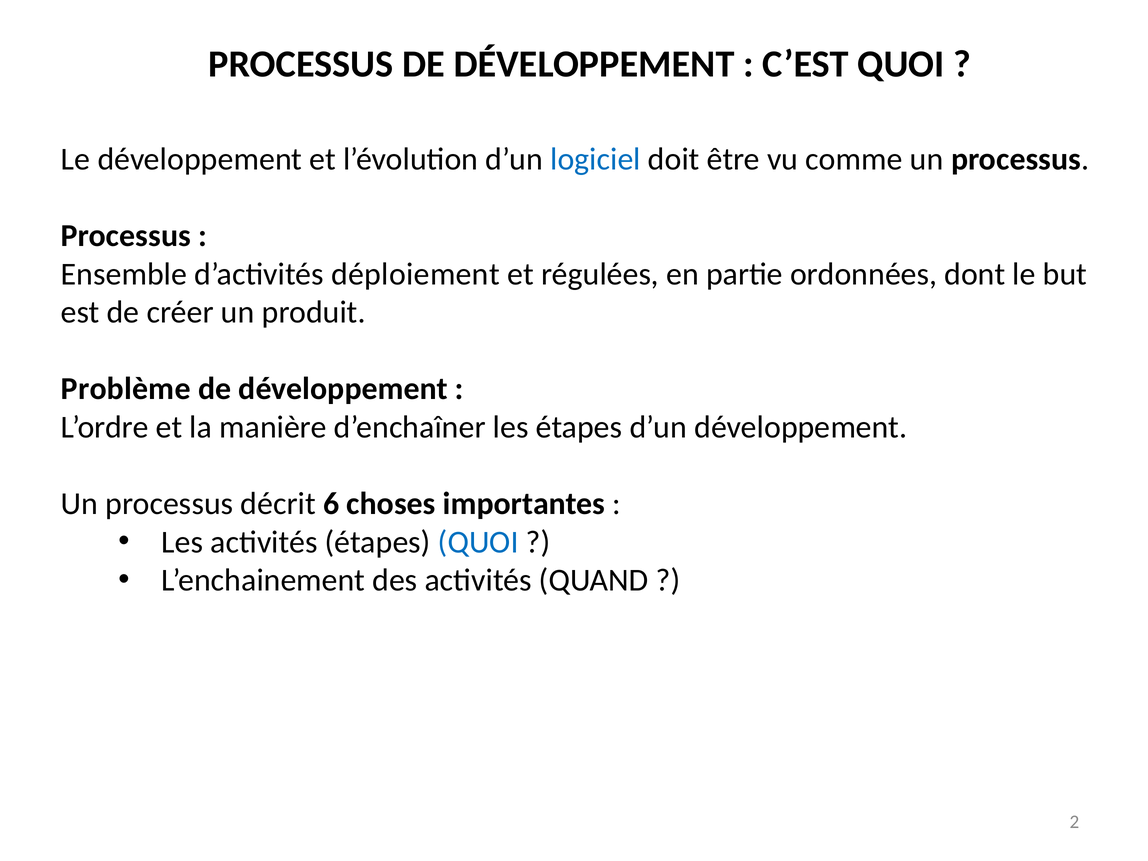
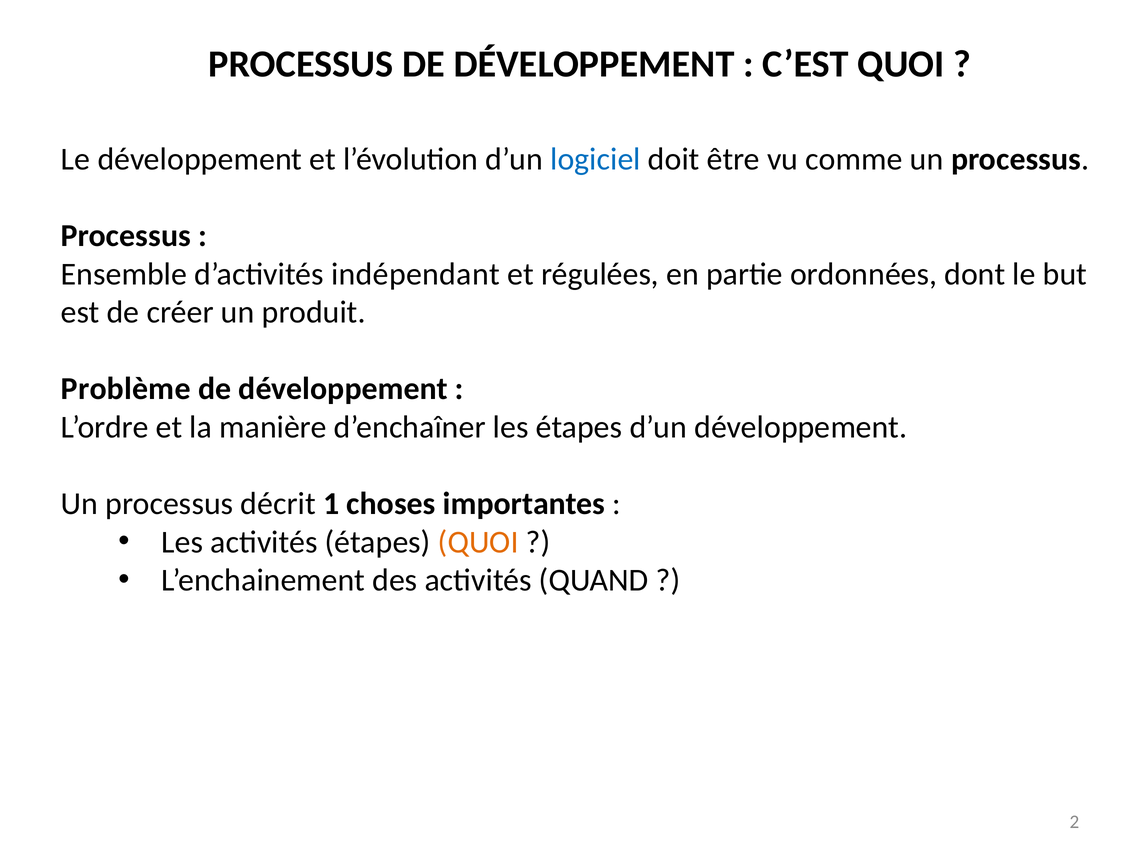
déploiement: déploiement -> indépendant
6: 6 -> 1
QUOI at (478, 542) colour: blue -> orange
